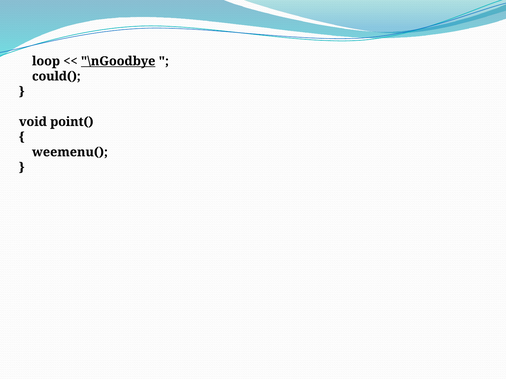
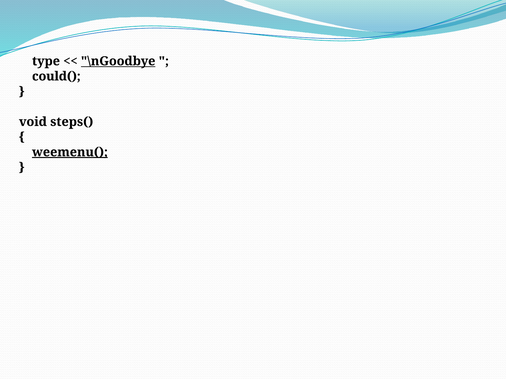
loop: loop -> type
point(: point( -> steps(
weemenu( underline: none -> present
